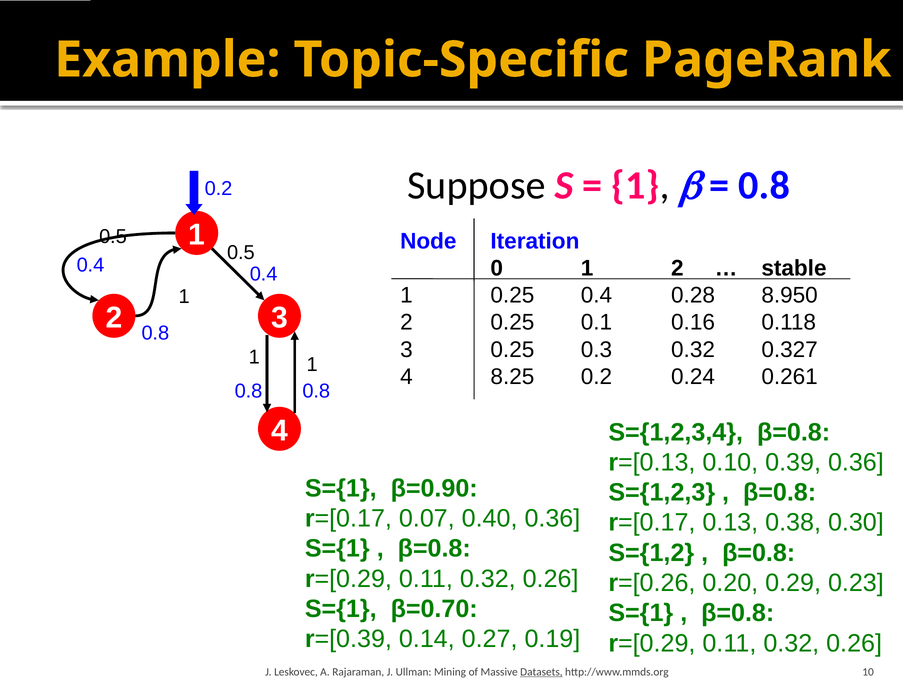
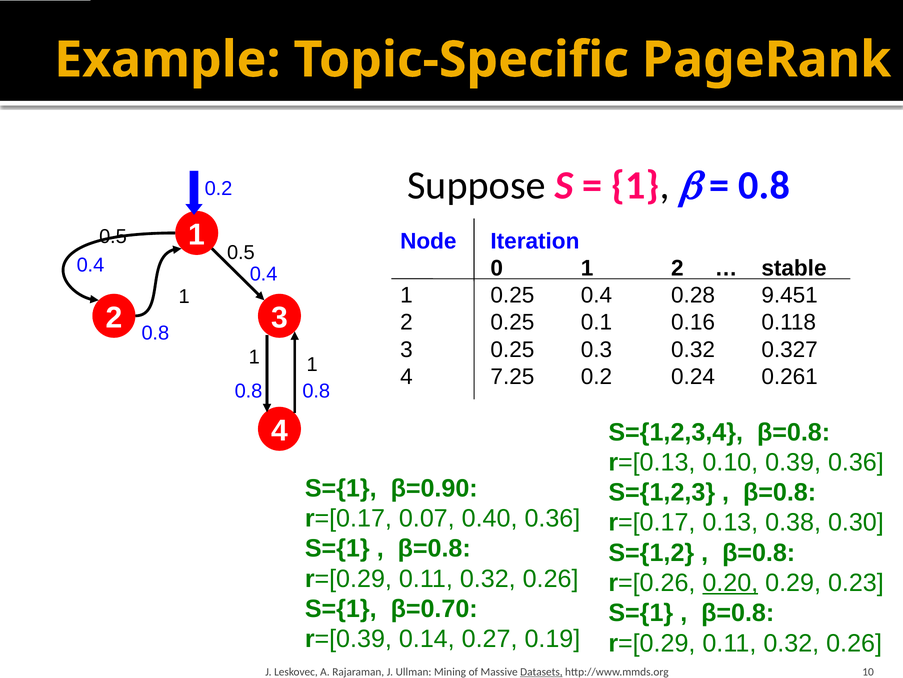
8.950: 8.950 -> 9.451
8.25: 8.25 -> 7.25
0.20 underline: none -> present
